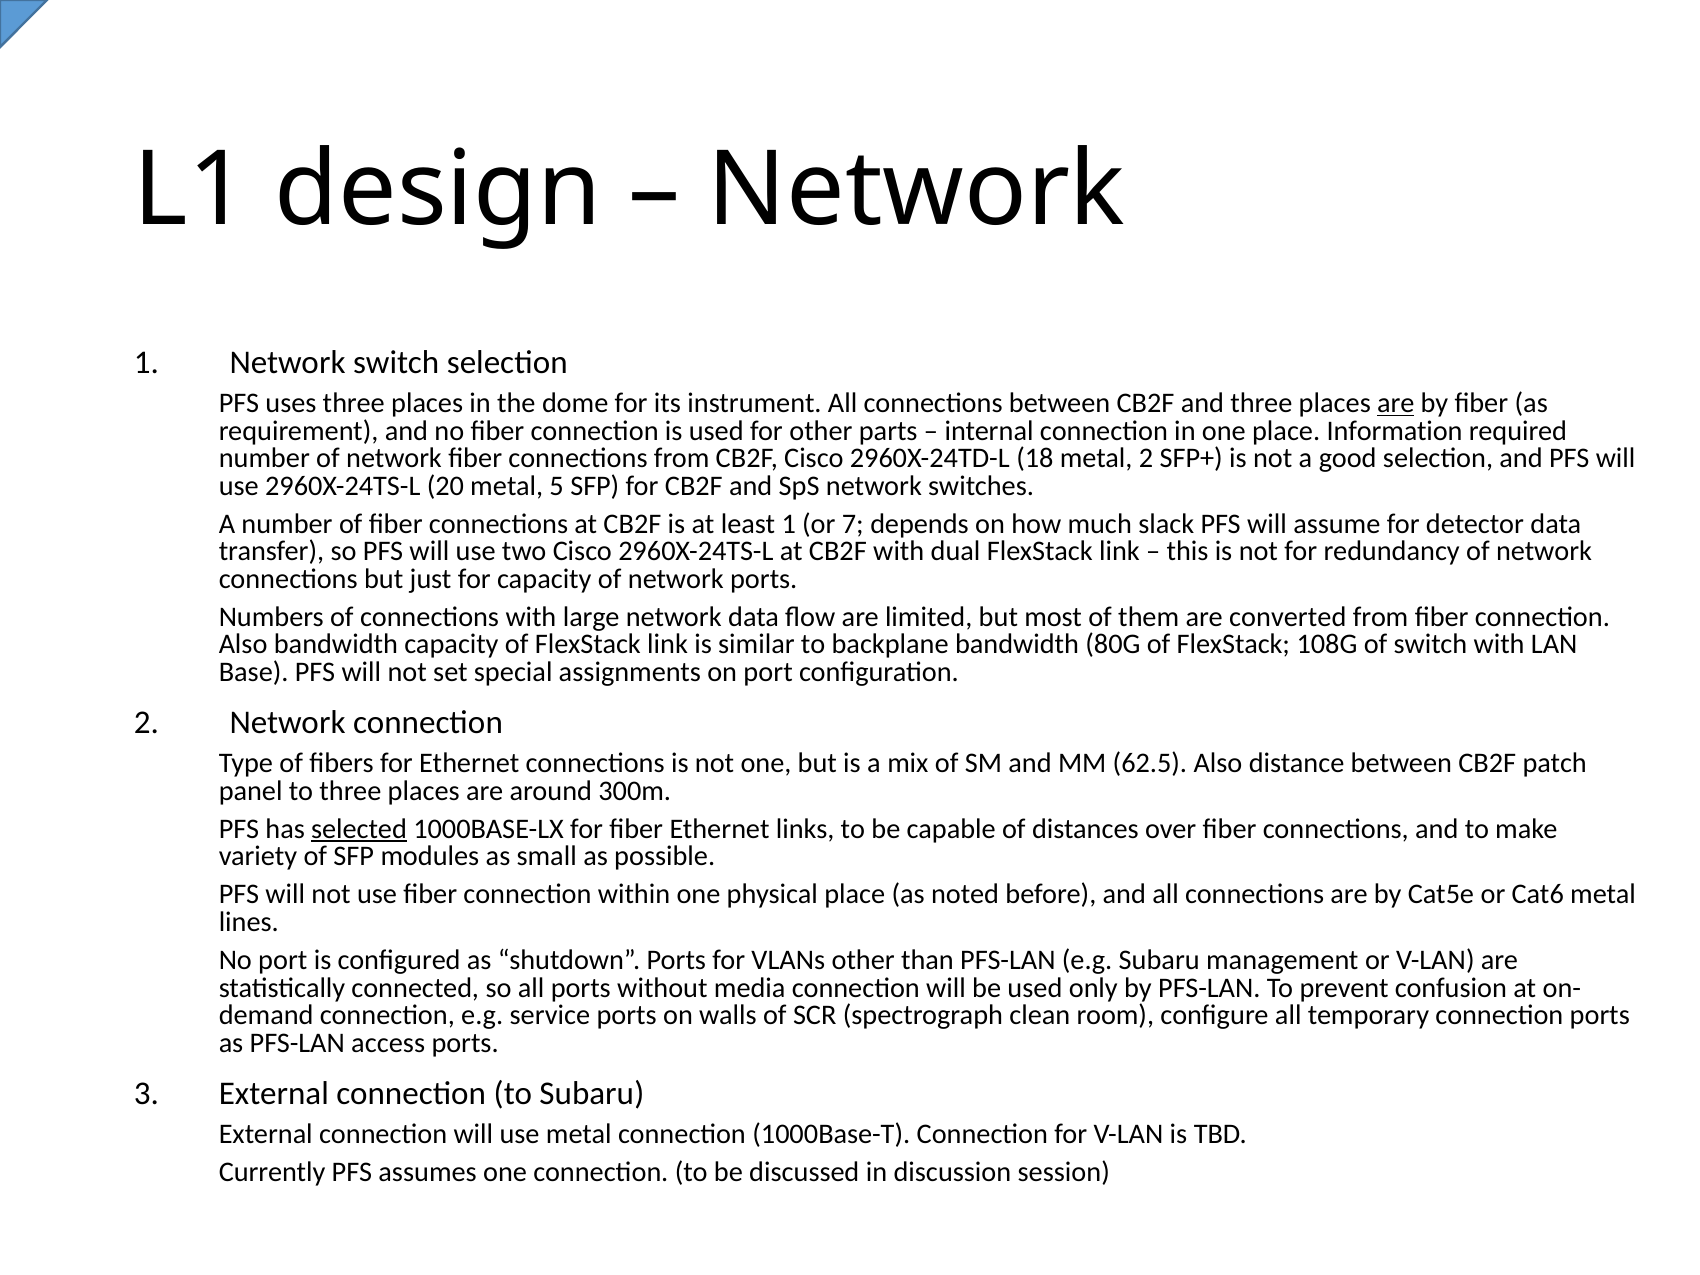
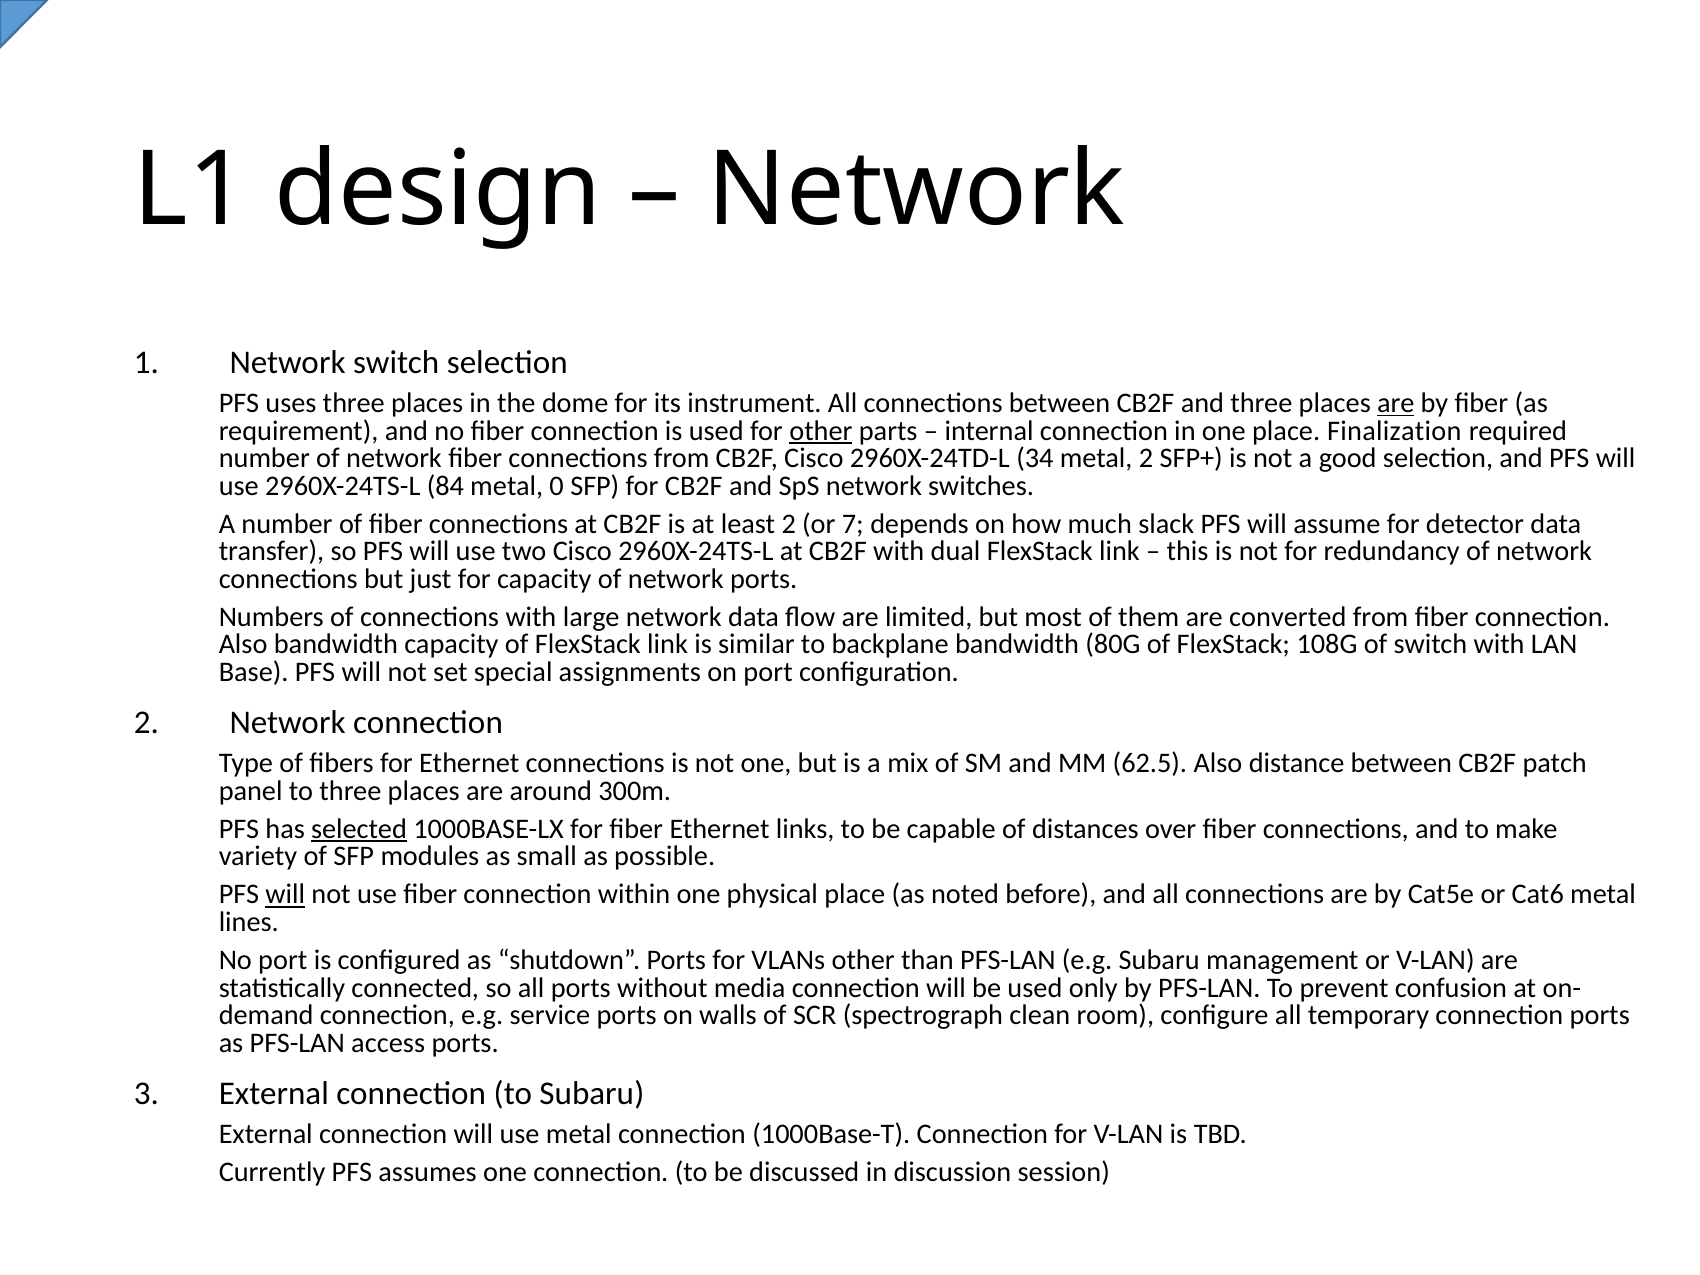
other at (821, 431) underline: none -> present
Information: Information -> Finalization
18: 18 -> 34
20: 20 -> 84
5: 5 -> 0
least 1: 1 -> 2
will at (285, 895) underline: none -> present
